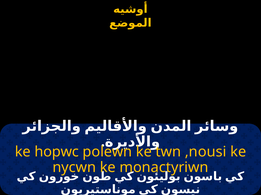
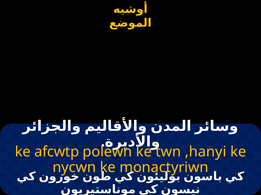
hopwc: hopwc -> afcwtp
,nousi: ,nousi -> ,hanyi
